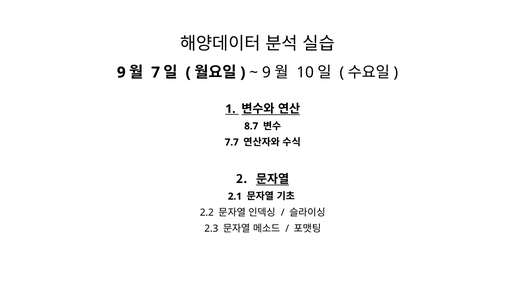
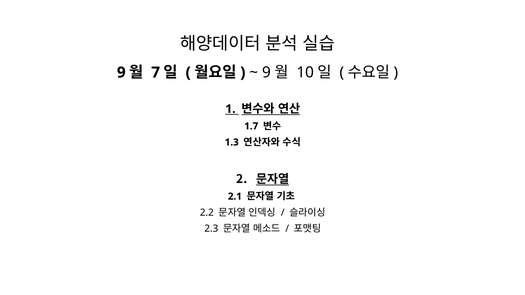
8.7: 8.7 -> 1.7
7.7: 7.7 -> 1.3
